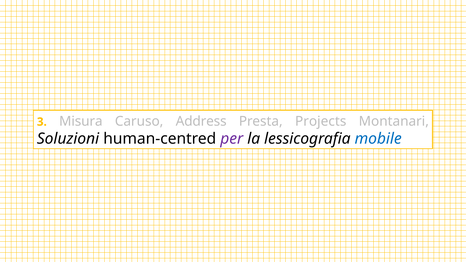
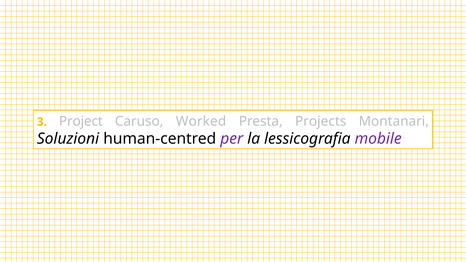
Misura: Misura -> Project
Address: Address -> Worked
mobile colour: blue -> purple
